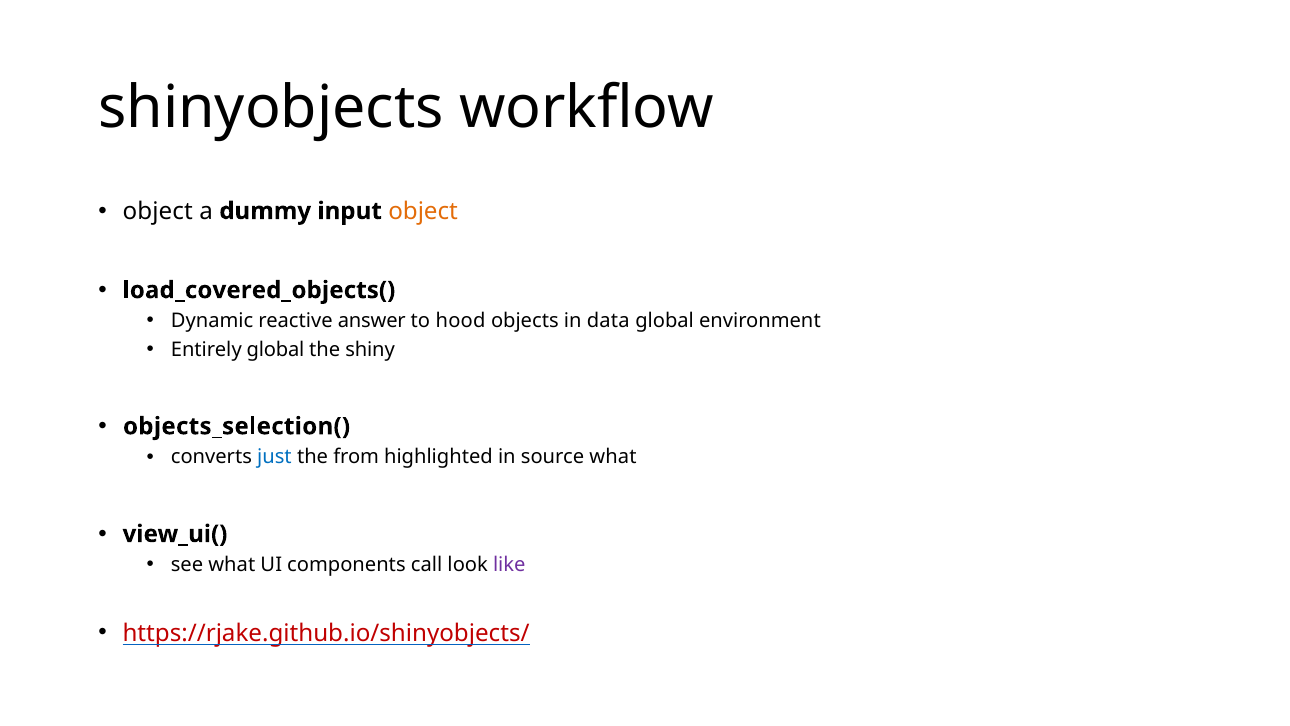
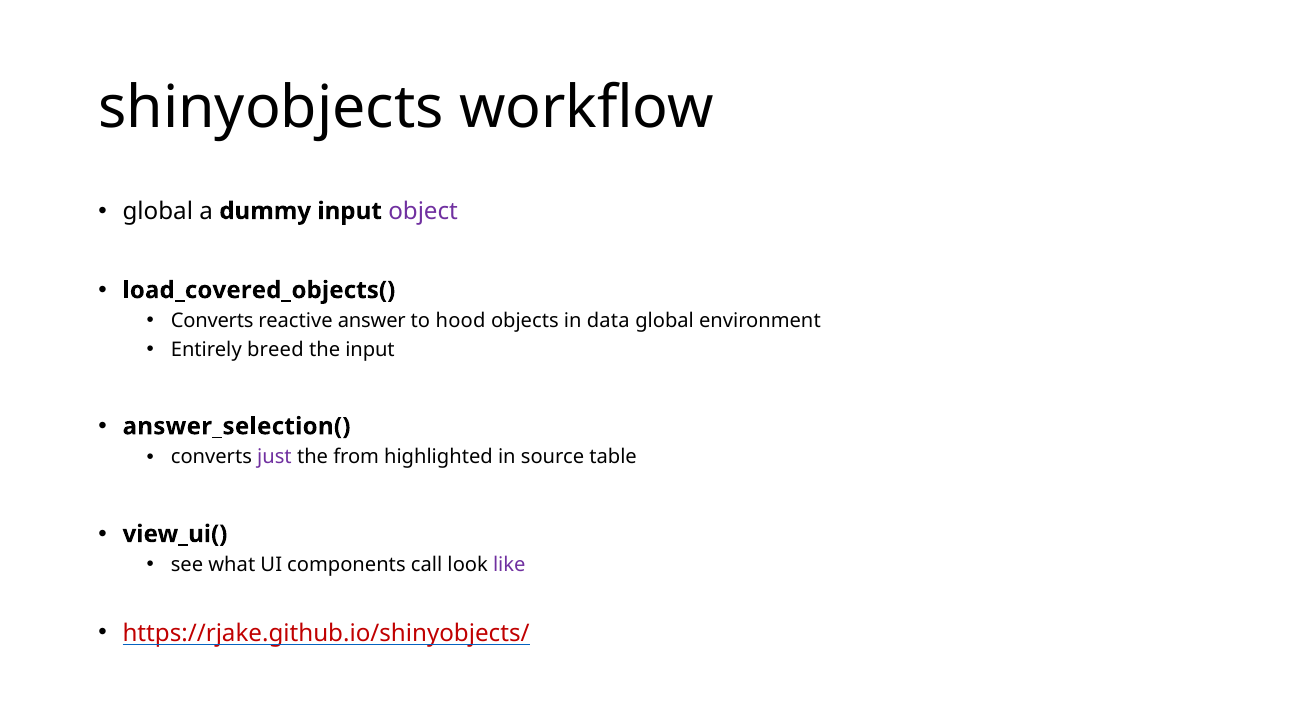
object at (158, 211): object -> global
object at (423, 211) colour: orange -> purple
Dynamic at (212, 321): Dynamic -> Converts
Entirely global: global -> breed
the shiny: shiny -> input
objects_selection(: objects_selection( -> answer_selection(
just colour: blue -> purple
source what: what -> table
